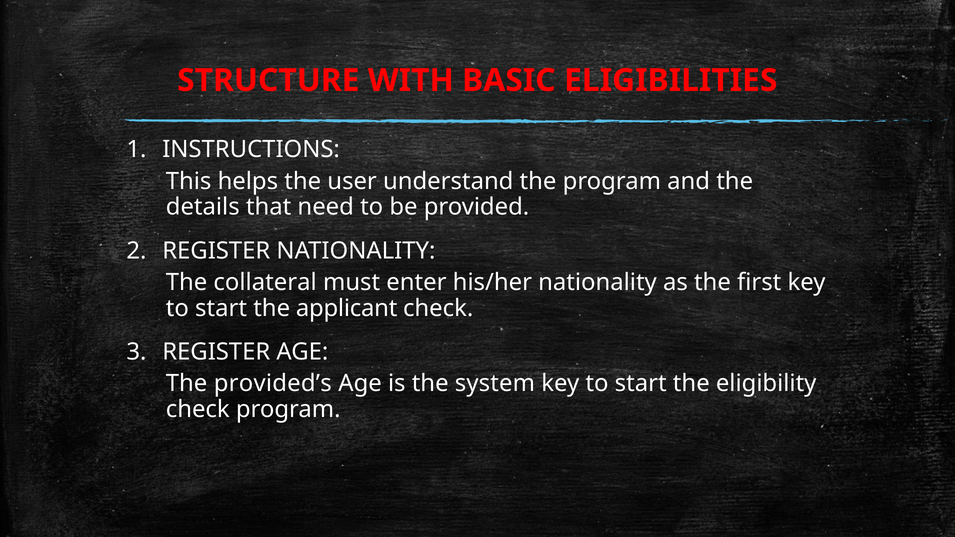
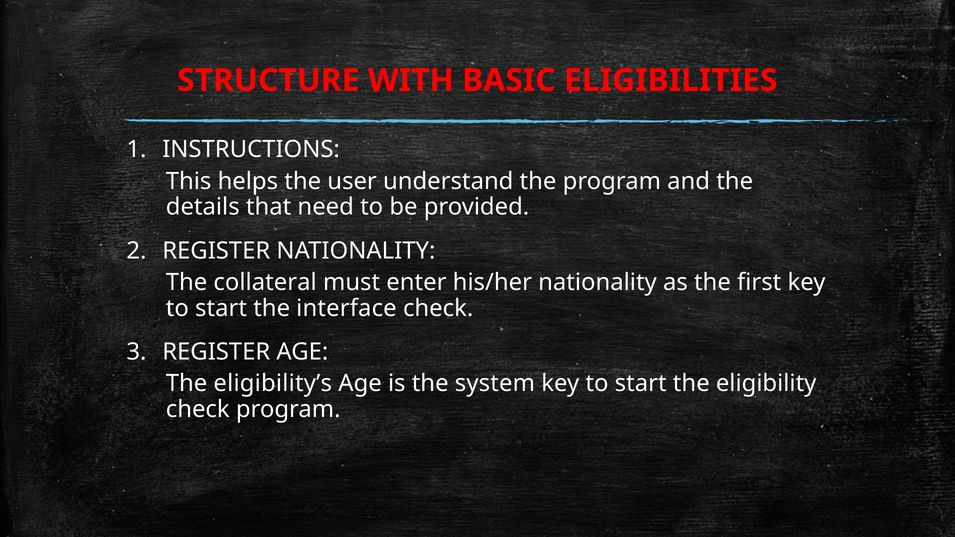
applicant: applicant -> interface
provided’s: provided’s -> eligibility’s
